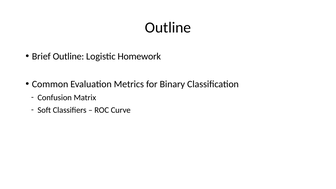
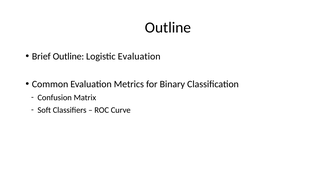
Logistic Homework: Homework -> Evaluation
